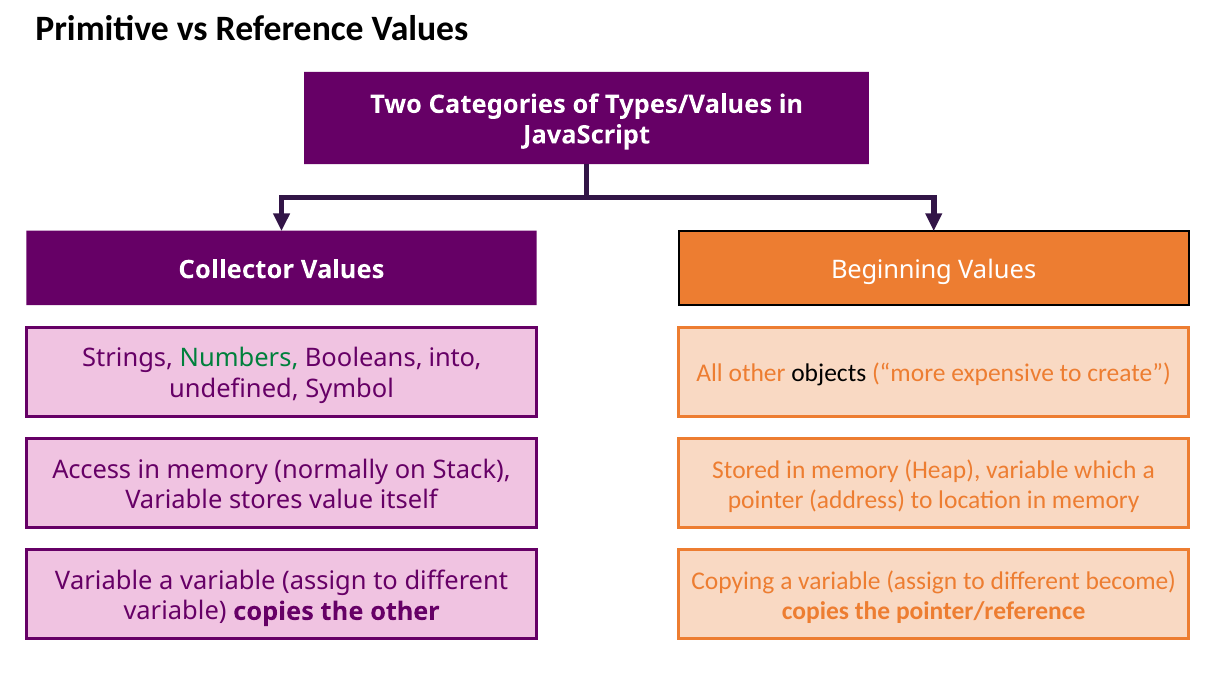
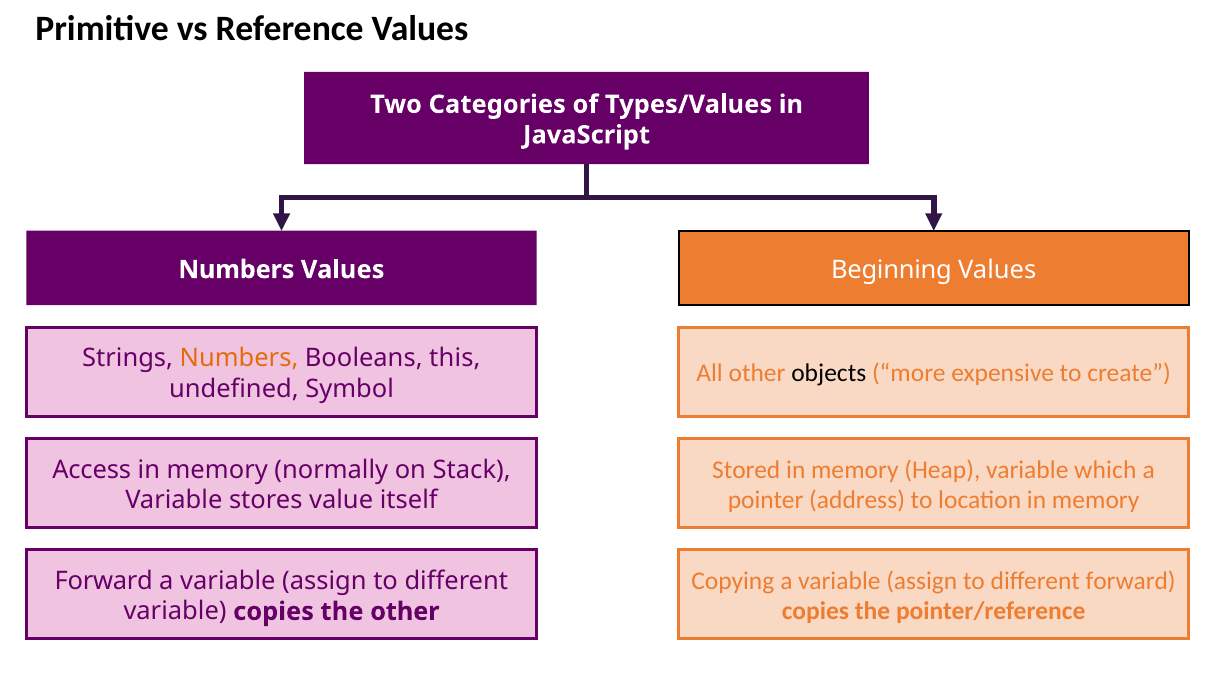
Collector at (236, 270): Collector -> Numbers
Numbers at (239, 358) colour: green -> orange
into: into -> this
different become: become -> forward
Variable at (104, 581): Variable -> Forward
